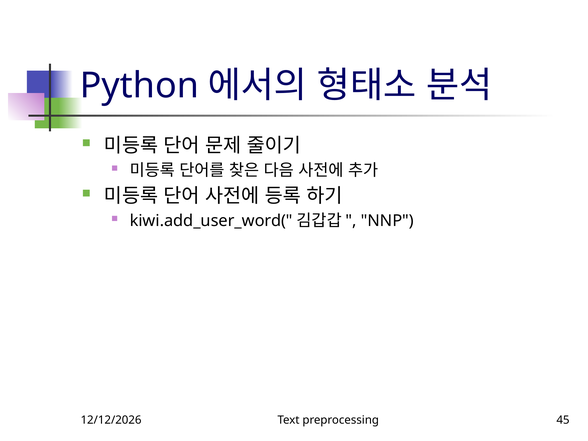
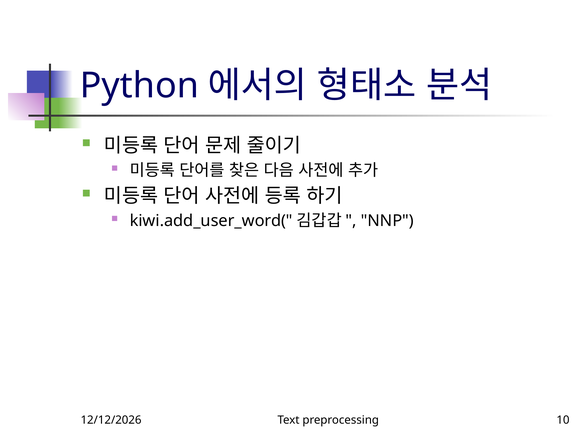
45: 45 -> 10
